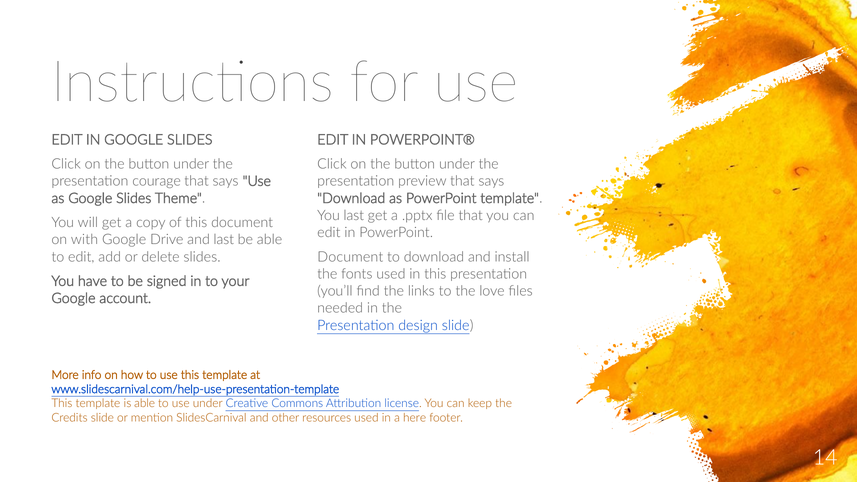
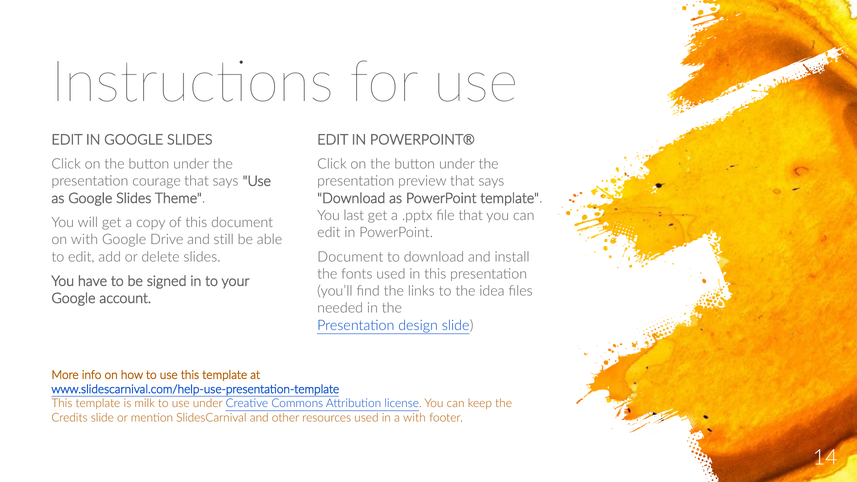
and last: last -> still
love: love -> idea
is able: able -> milk
a here: here -> with
